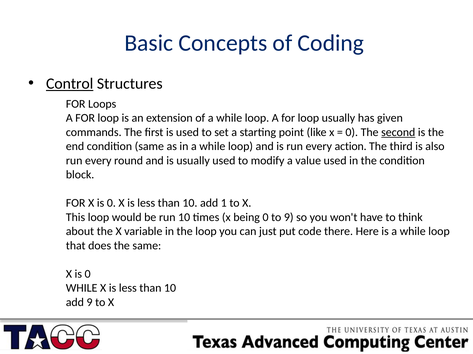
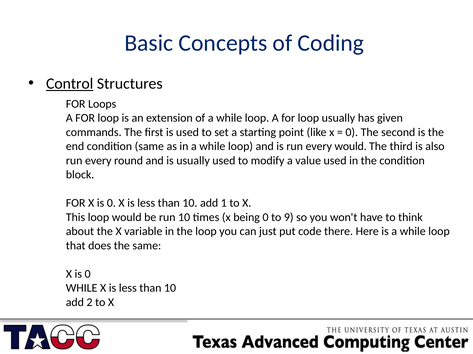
second underline: present -> none
every action: action -> would
add 9: 9 -> 2
